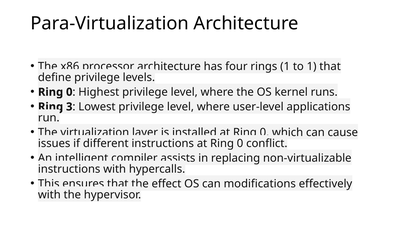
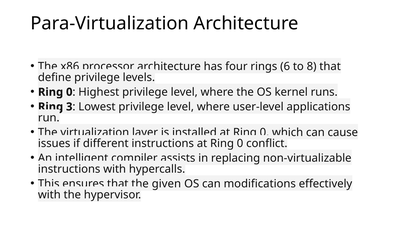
rings 1: 1 -> 6
to 1: 1 -> 8
effect: effect -> given
